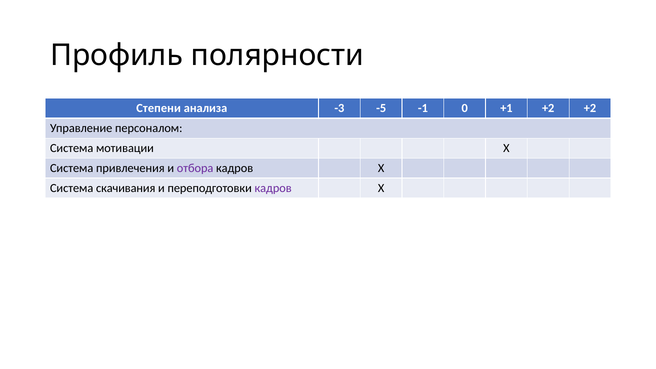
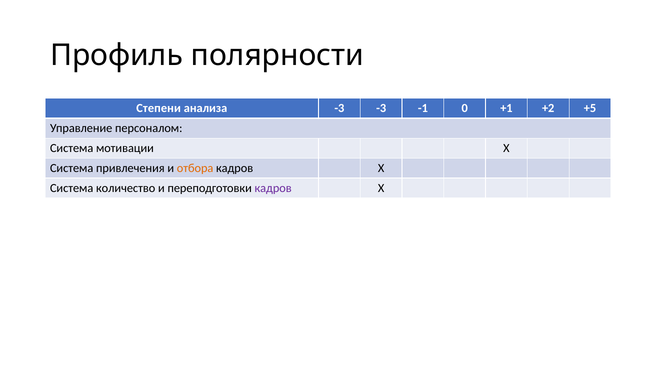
-3 -5: -5 -> -3
+2 +2: +2 -> +5
отбора colour: purple -> orange
скачивания: скачивания -> количество
